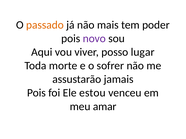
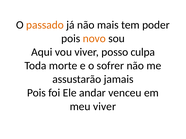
novo colour: purple -> orange
lugar: lugar -> culpa
estou: estou -> andar
meu amar: amar -> viver
